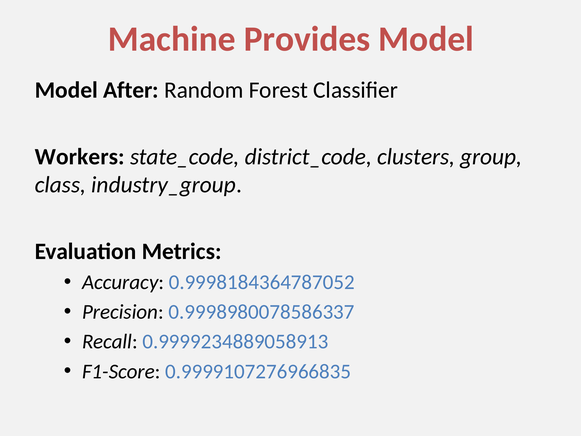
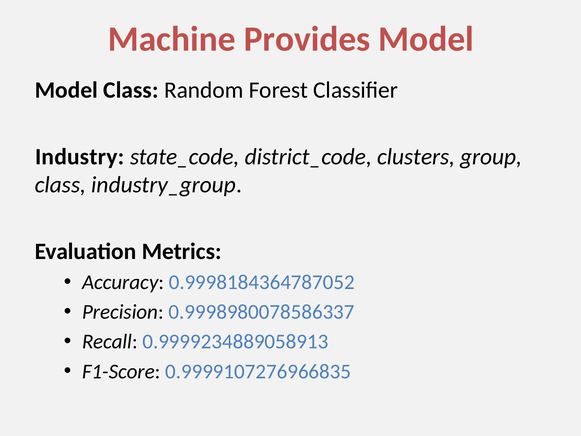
Model After: After -> Class
Workers: Workers -> Industry
